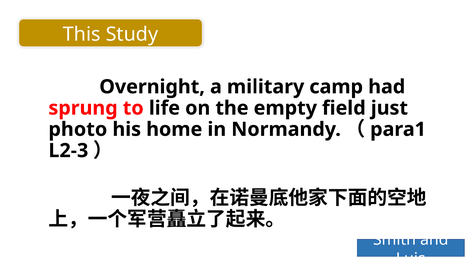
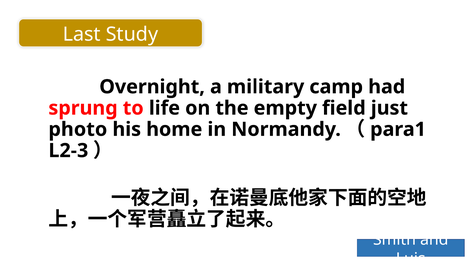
This: This -> Last
